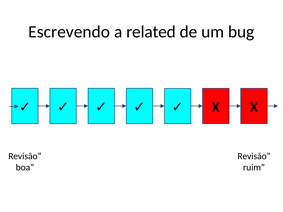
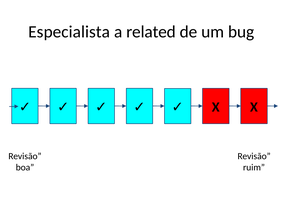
Escrevendo: Escrevendo -> Especialista
